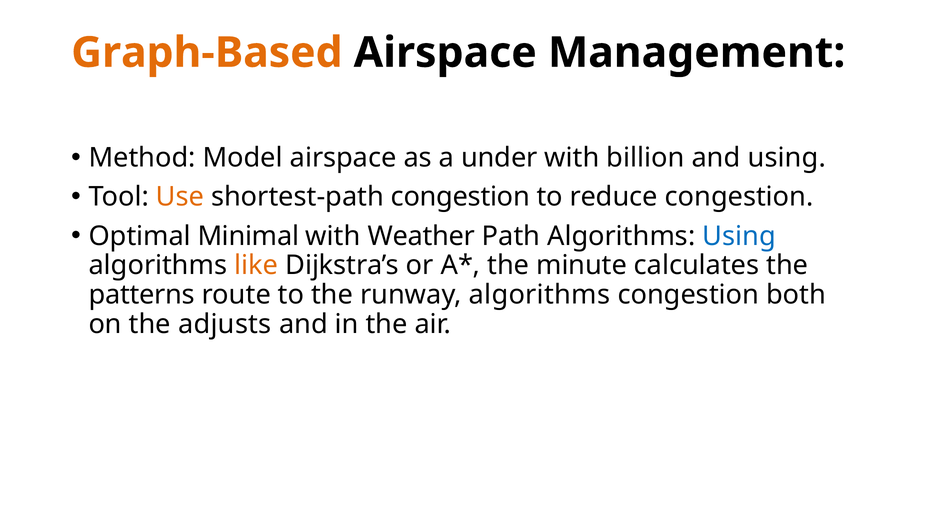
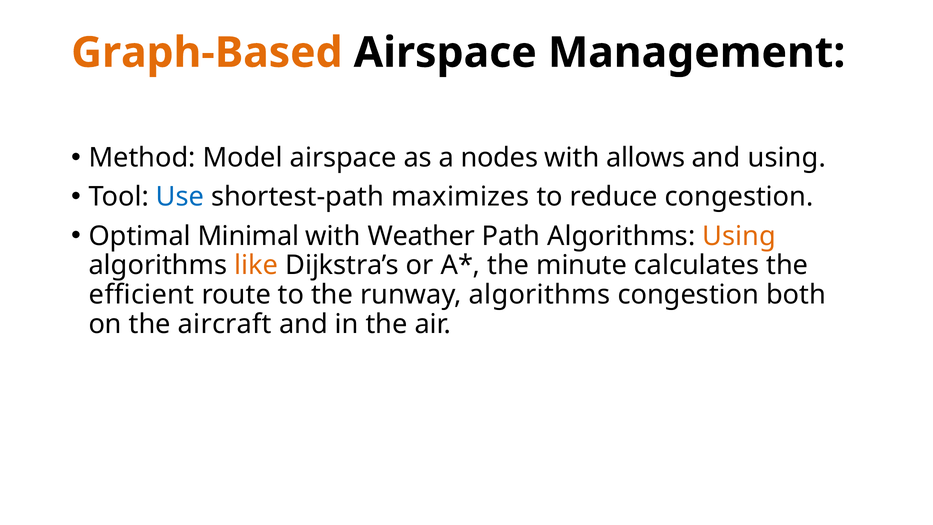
under: under -> nodes
billion: billion -> allows
Use colour: orange -> blue
shortest-path congestion: congestion -> maximizes
Using at (739, 236) colour: blue -> orange
patterns: patterns -> efficient
adjusts: adjusts -> aircraft
